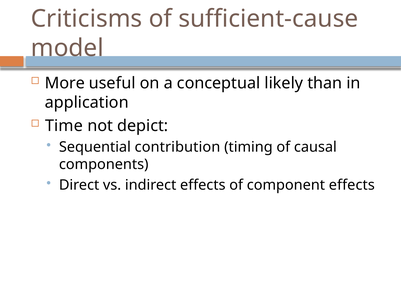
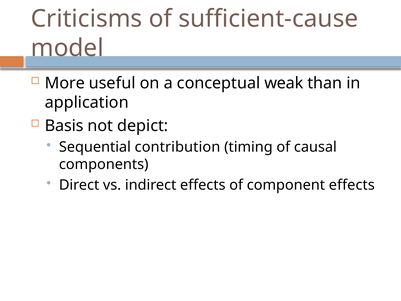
likely: likely -> weak
Time: Time -> Basis
